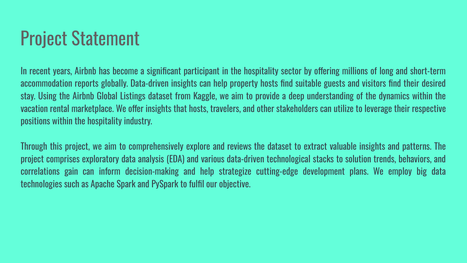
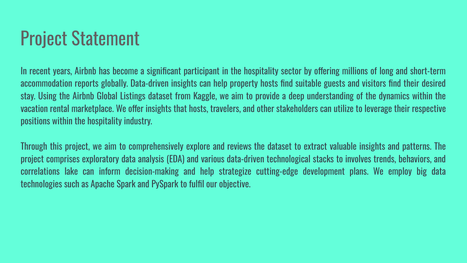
solution: solution -> involves
gain: gain -> lake
